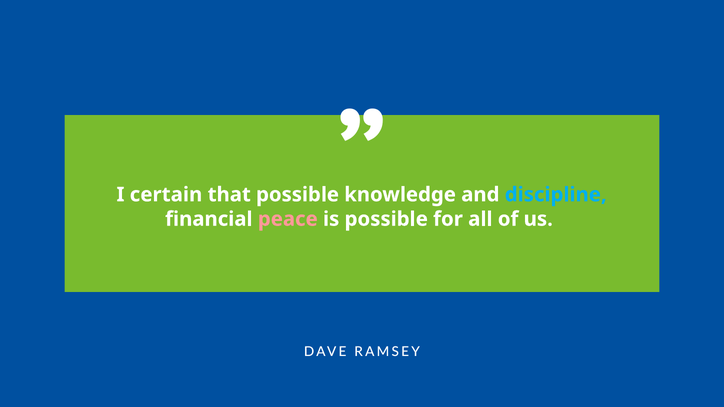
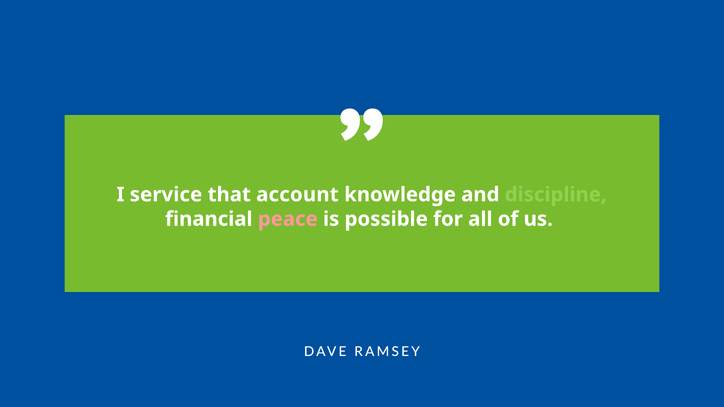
certain: certain -> service
that possible: possible -> account
discipline colour: light blue -> light green
